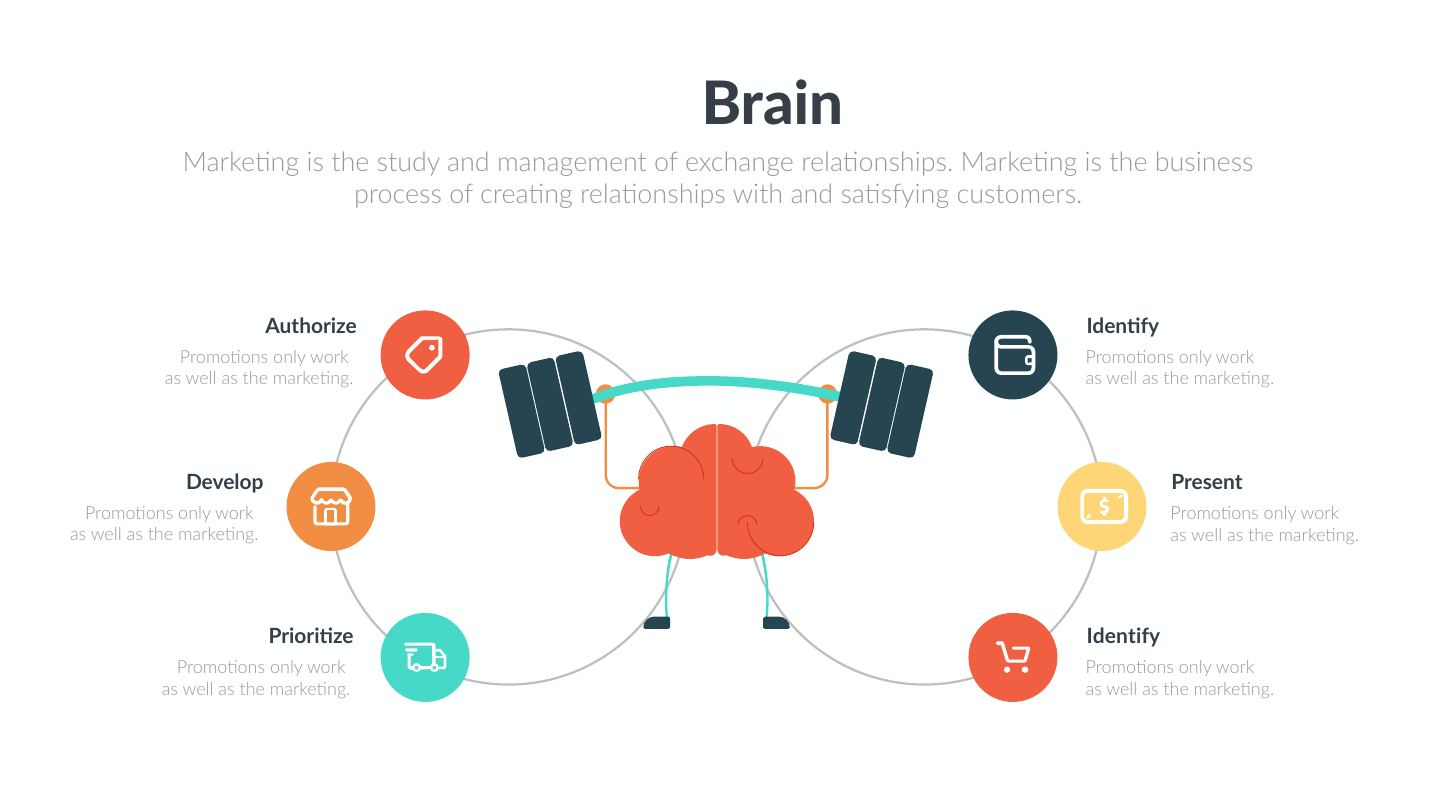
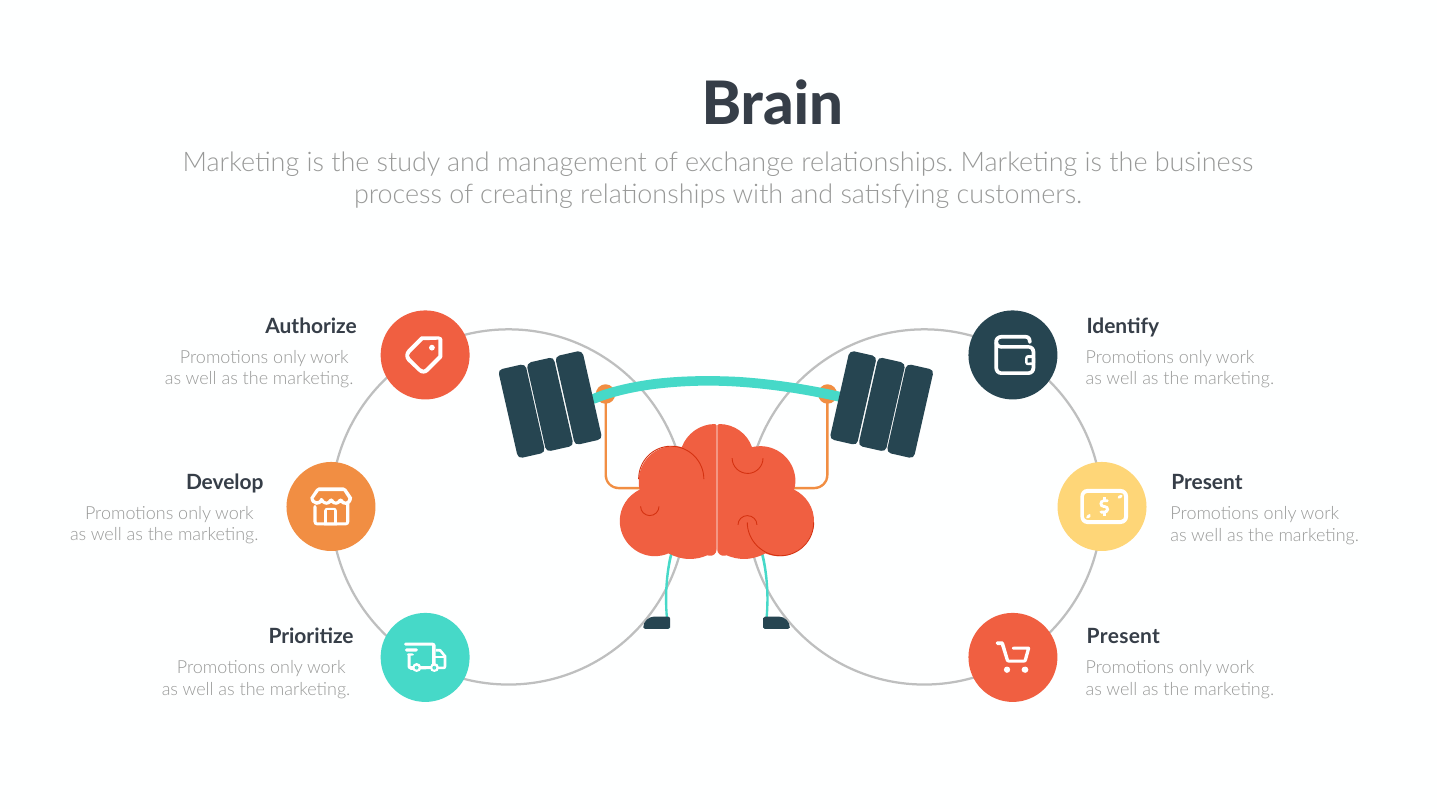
Identify at (1123, 636): Identify -> Present
